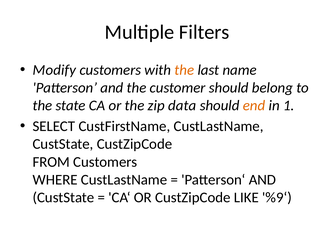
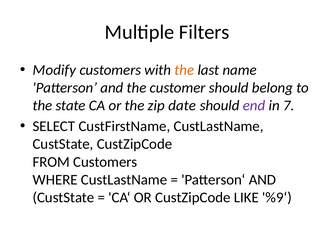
data: data -> date
end colour: orange -> purple
1: 1 -> 7
